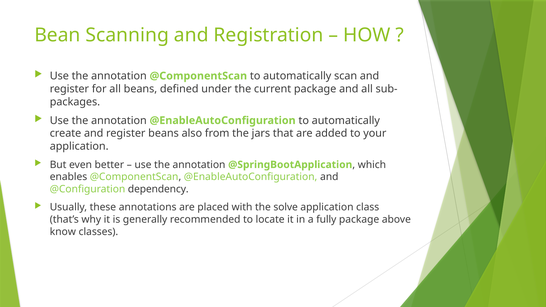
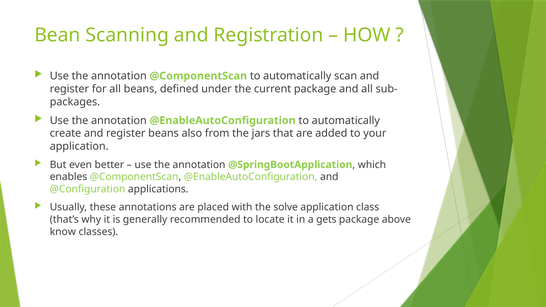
dependency: dependency -> applications
fully: fully -> gets
